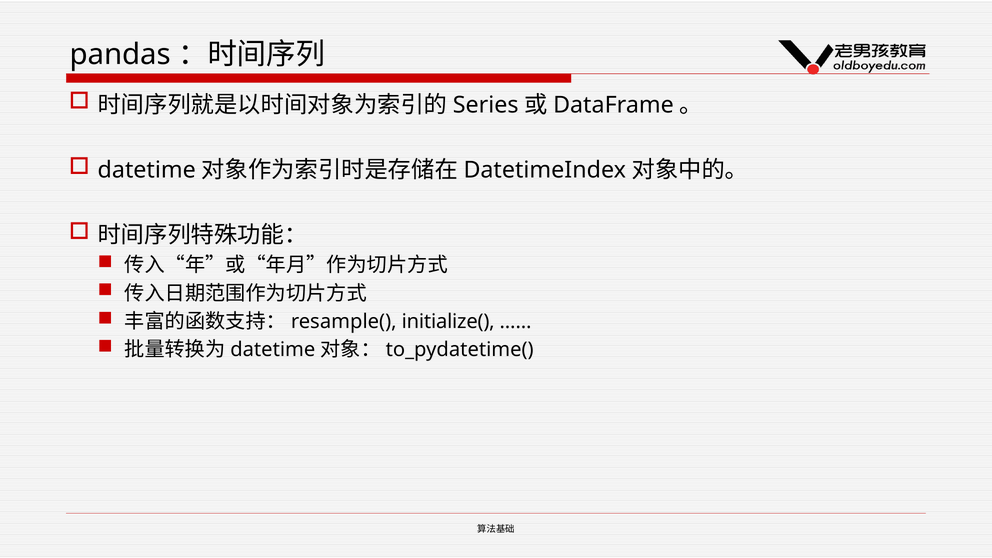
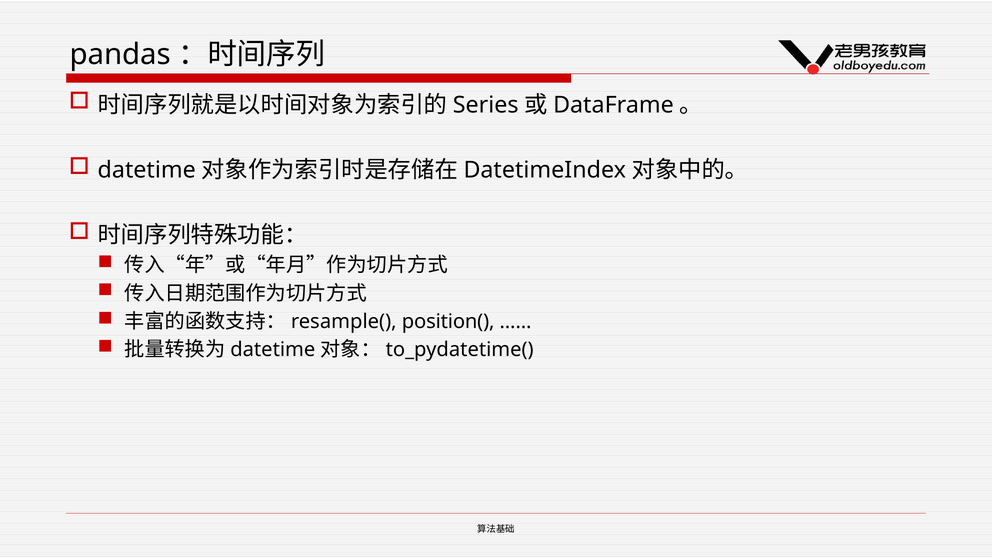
initialize(: initialize( -> position(
